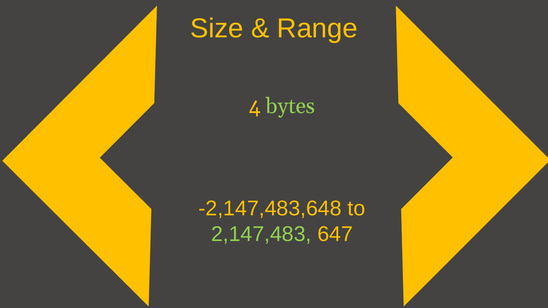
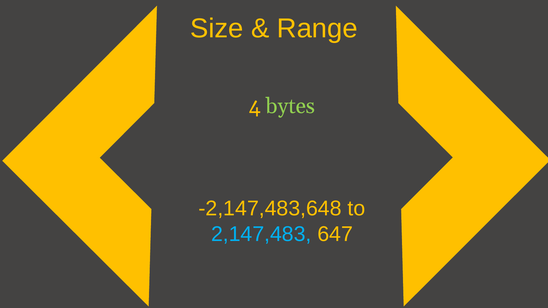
2,147,483 colour: light green -> light blue
